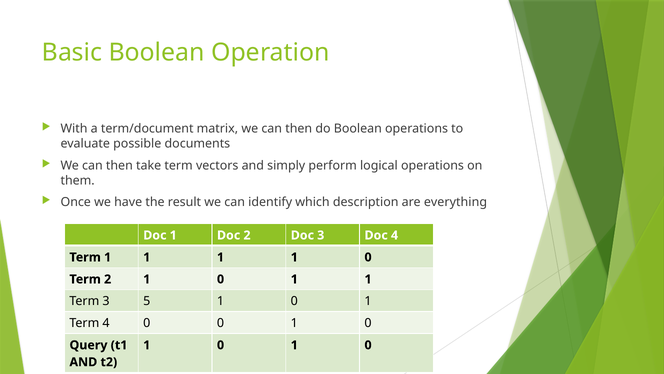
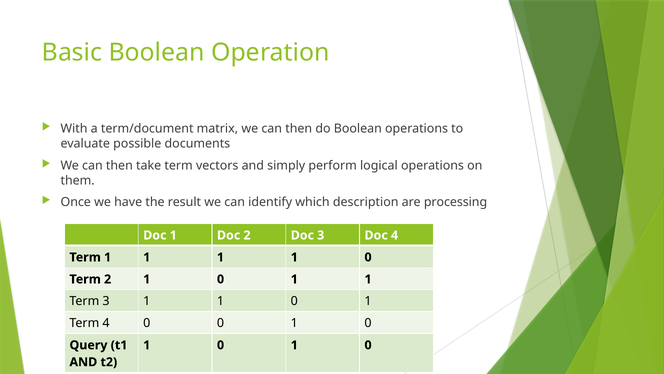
everything: everything -> processing
3 5: 5 -> 1
